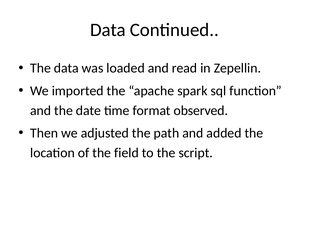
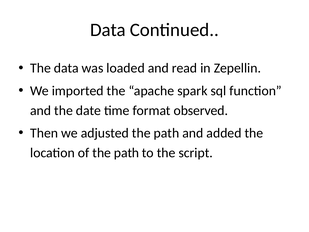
of the field: field -> path
